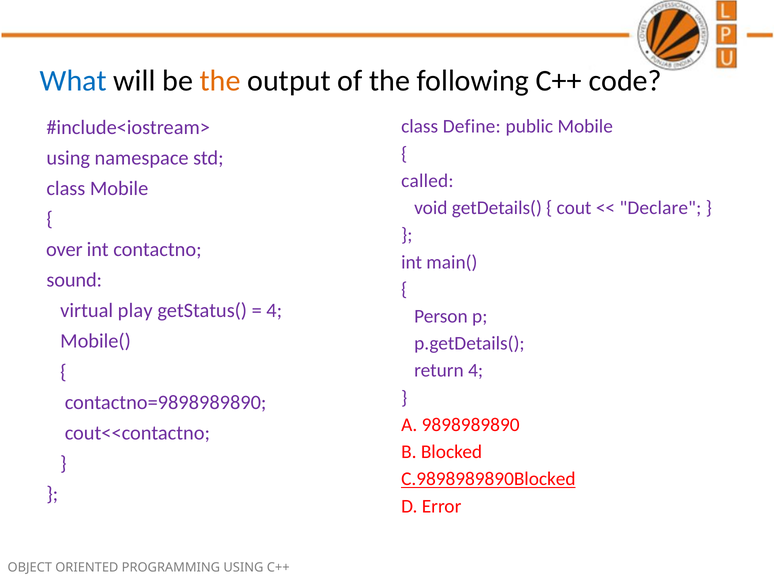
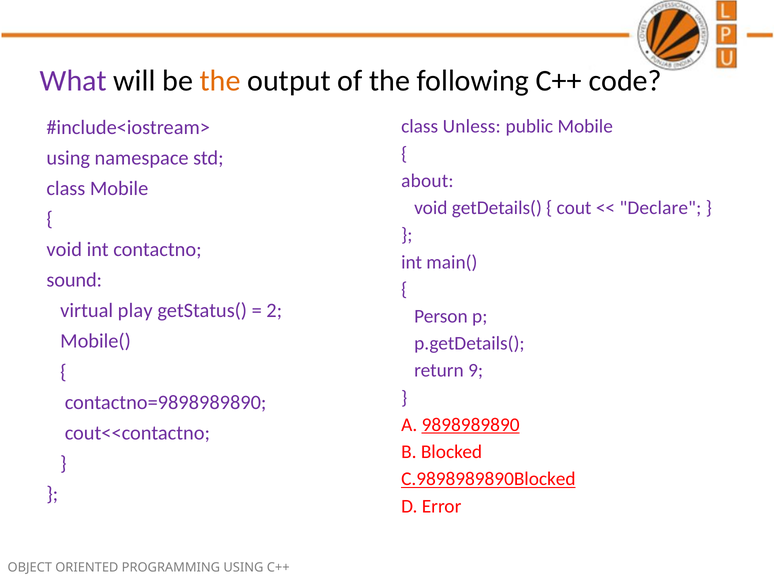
What colour: blue -> purple
Define: Define -> Unless
called: called -> about
over at (64, 249): over -> void
4 at (274, 310): 4 -> 2
return 4: 4 -> 9
9898989890 underline: none -> present
